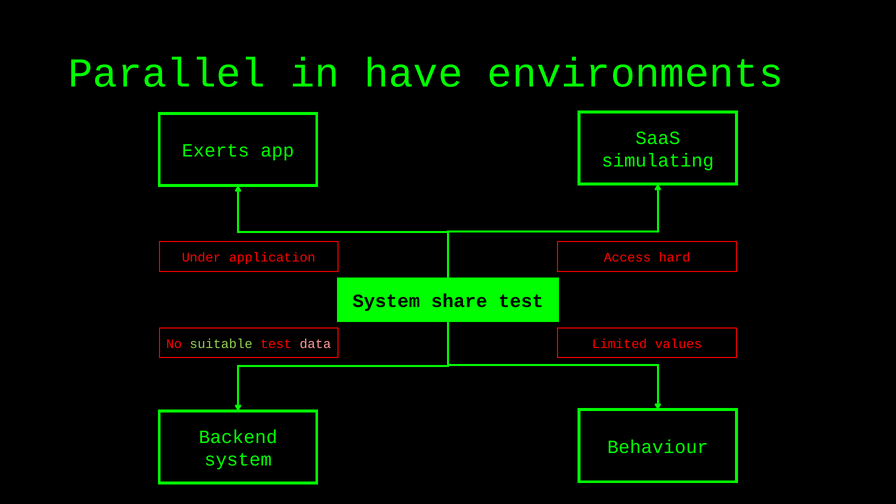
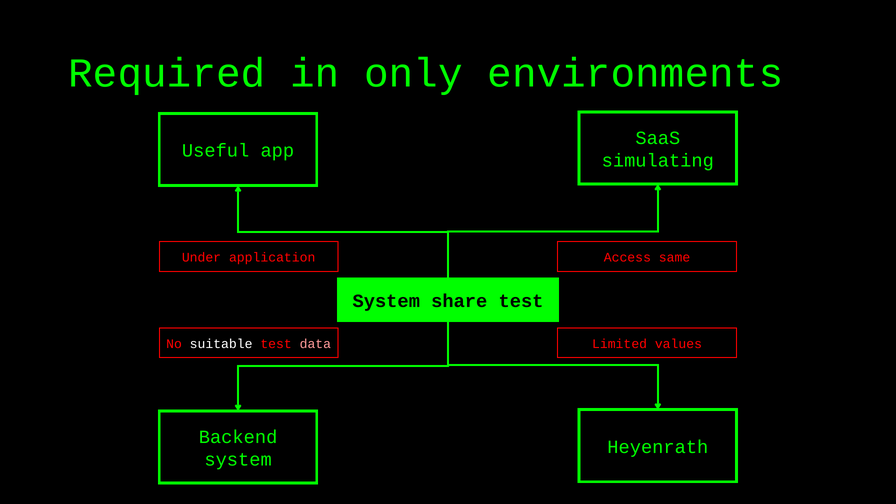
Parallel: Parallel -> Required
have: have -> only
Exerts: Exerts -> Useful
hard: hard -> same
suitable colour: light green -> white
Behaviour: Behaviour -> Heyenrath
